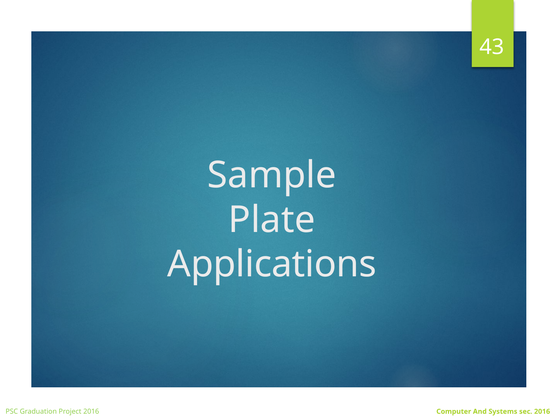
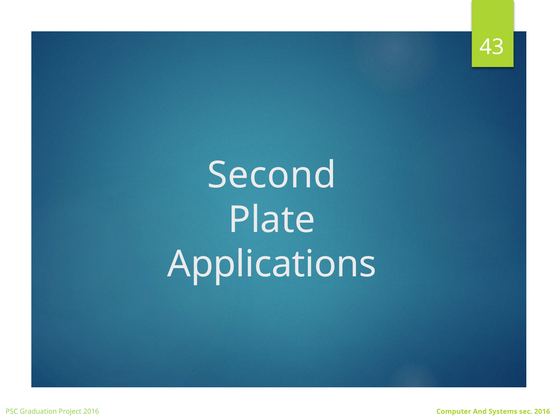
Sample: Sample -> Second
